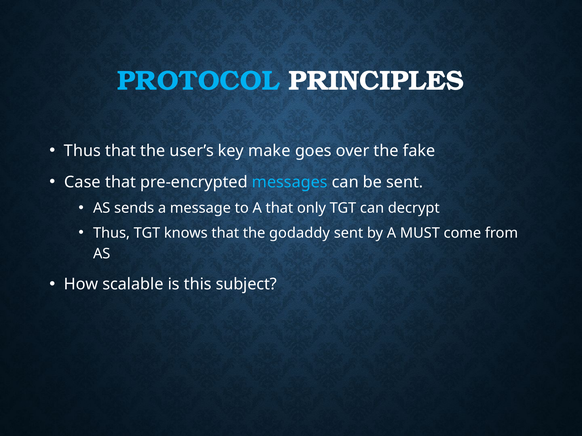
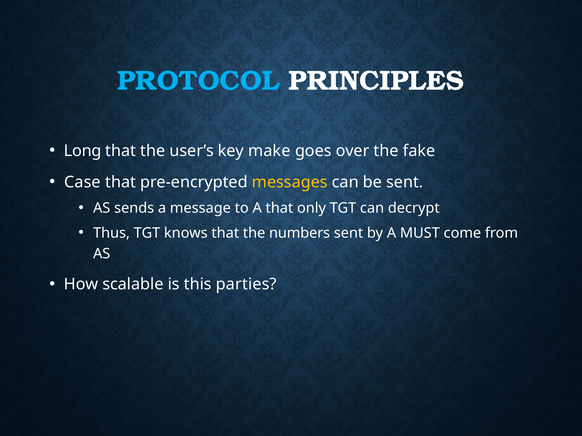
Thus at (82, 151): Thus -> Long
messages colour: light blue -> yellow
godaddy: godaddy -> numbers
subject: subject -> parties
